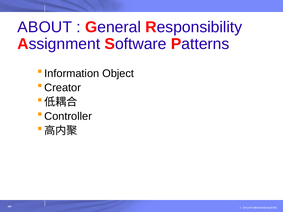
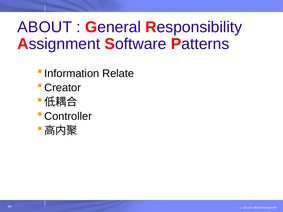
Object: Object -> Relate
